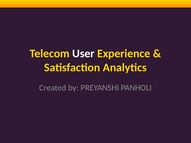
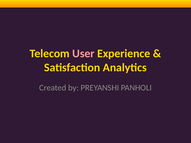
User colour: white -> pink
